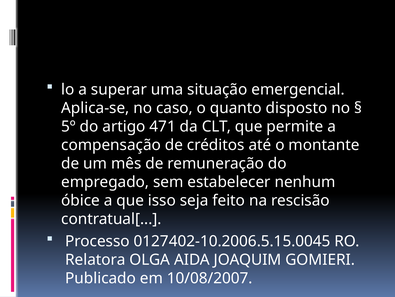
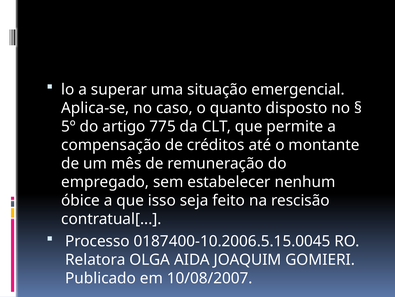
471: 471 -> 775
0127402-10.2006.5.15.0045: 0127402-10.2006.5.15.0045 -> 0187400-10.2006.5.15.0045
